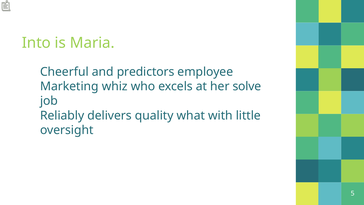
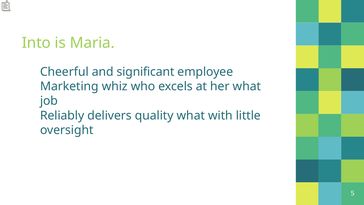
predictors: predictors -> significant
her solve: solve -> what
